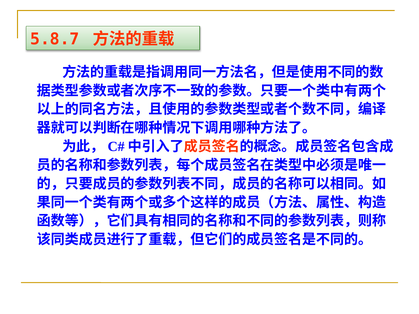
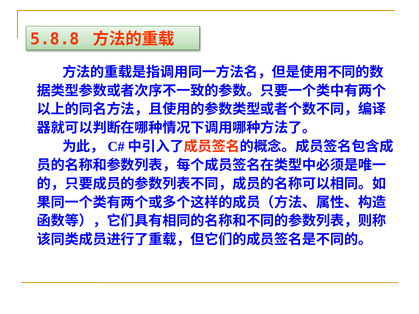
5.8.7: 5.8.7 -> 5.8.8
